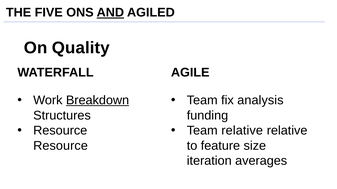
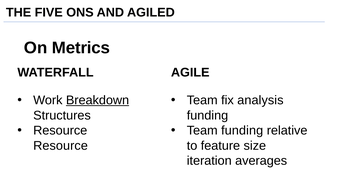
AND underline: present -> none
Quality: Quality -> Metrics
Team relative: relative -> funding
